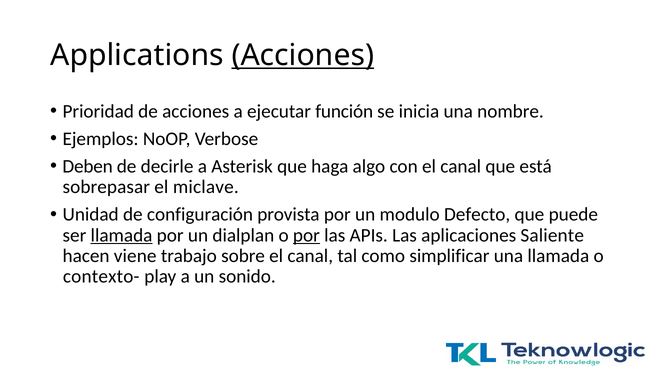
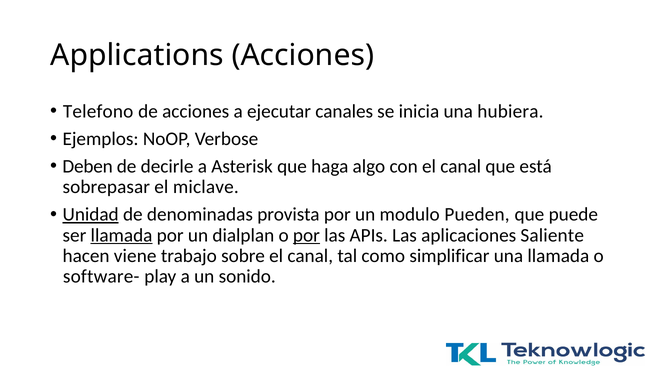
Acciones at (303, 55) underline: present -> none
Prioridad: Prioridad -> Telefono
función: función -> canales
nombre: nombre -> hubiera
Unidad underline: none -> present
configuración: configuración -> denominadas
Defecto: Defecto -> Pueden
contexto-: contexto- -> software-
